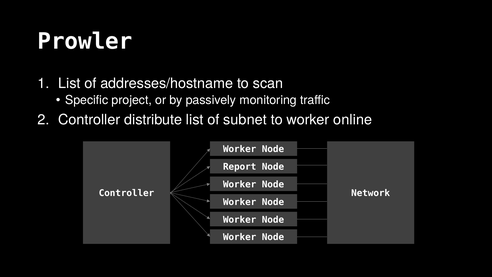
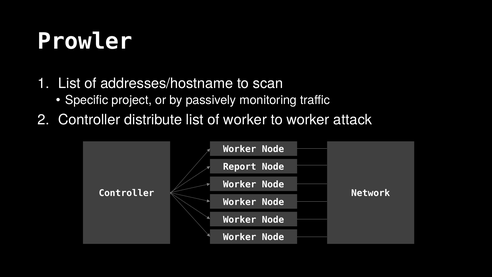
of subnet: subnet -> worker
online: online -> attack
